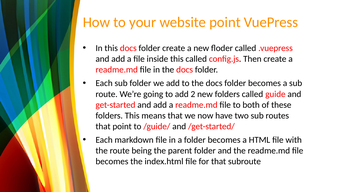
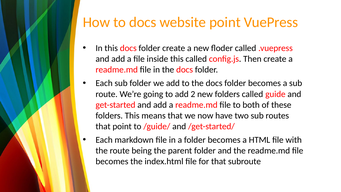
to your: your -> docs
